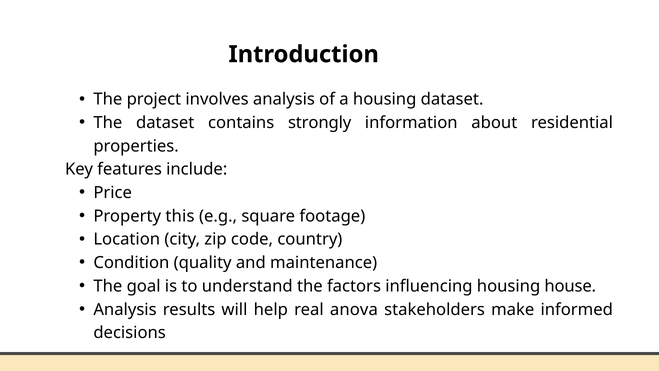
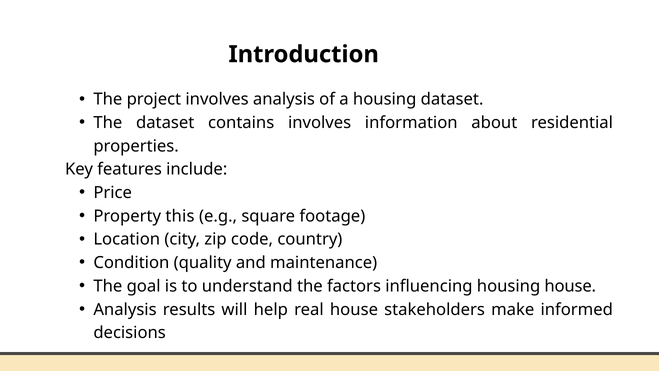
contains strongly: strongly -> involves
real anova: anova -> house
